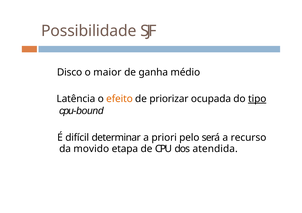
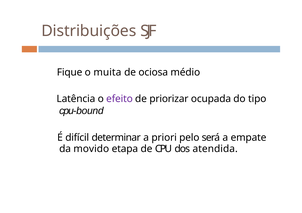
Possibilidade: Possibilidade -> Distribuições
Disco: Disco -> Fique
maior: maior -> muita
ganha: ganha -> ociosa
efeito colour: orange -> purple
tipo underline: present -> none
recurso: recurso -> empate
